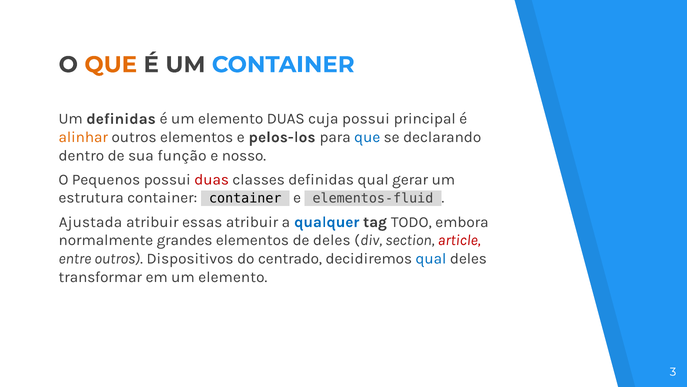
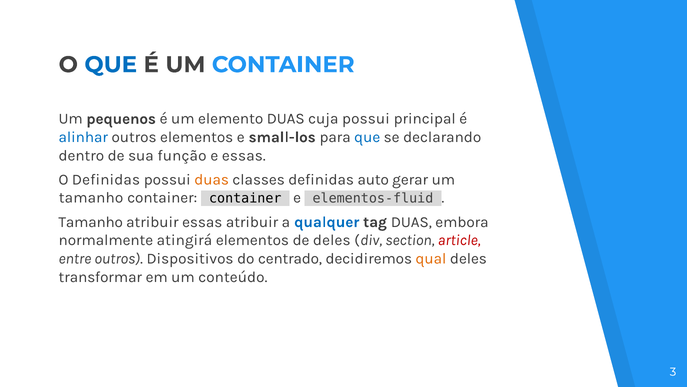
QUE at (111, 65) colour: orange -> blue
Um definidas: definidas -> pequenos
alinhar colour: orange -> blue
pelos-los: pelos-los -> small-los
e nosso: nosso -> essas
O Pequenos: Pequenos -> Definidas
duas at (212, 179) colour: red -> orange
definidas qual: qual -> auto
estrutura at (91, 198): estrutura -> tamanho
Ajustada at (91, 222): Ajustada -> Tamanho
tag TODO: TODO -> DUAS
grandes: grandes -> atingirá
qual at (431, 258) colour: blue -> orange
em um elemento: elemento -> conteúdo
